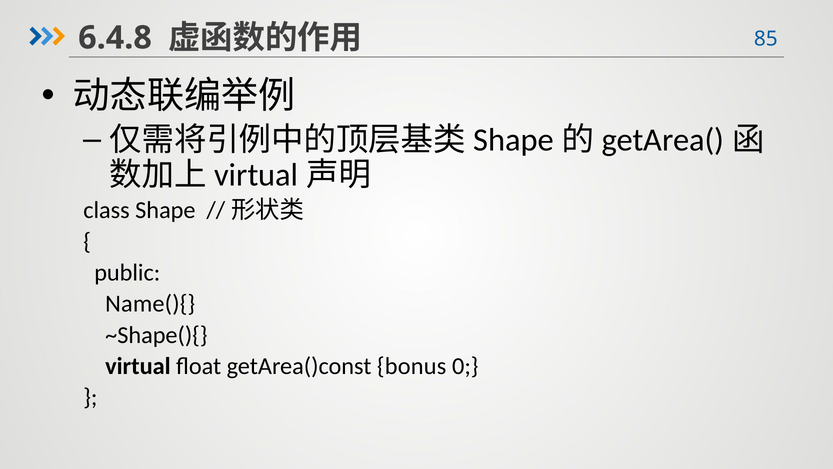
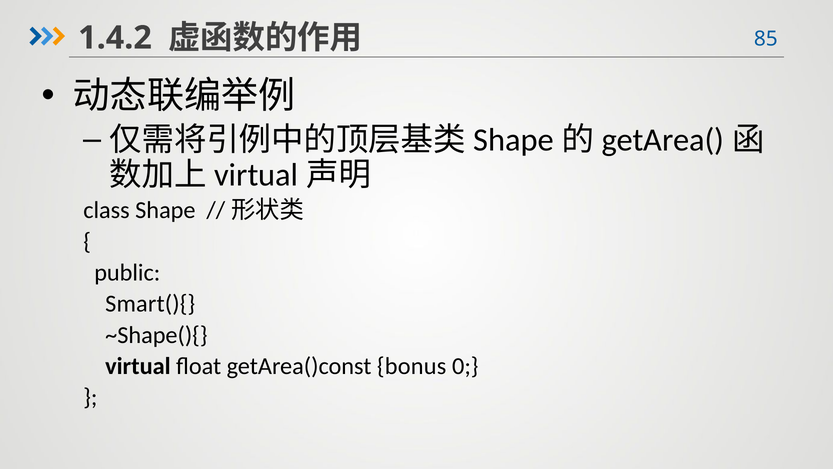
6.4.8: 6.4.8 -> 1.4.2
Name(){: Name(){ -> Smart(){
